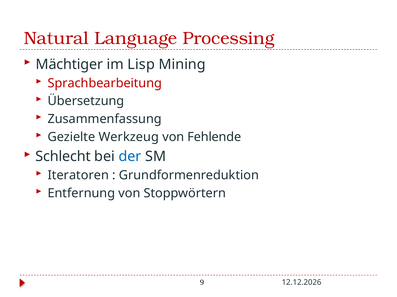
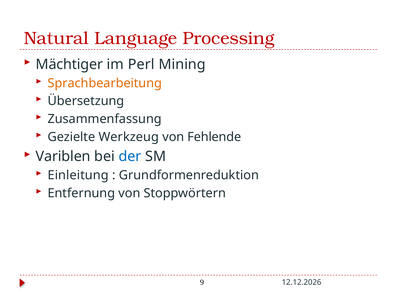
Lisp: Lisp -> Perl
Sprachbearbeitung colour: red -> orange
Schlecht: Schlecht -> Variblen
Iteratoren: Iteratoren -> Einleitung
